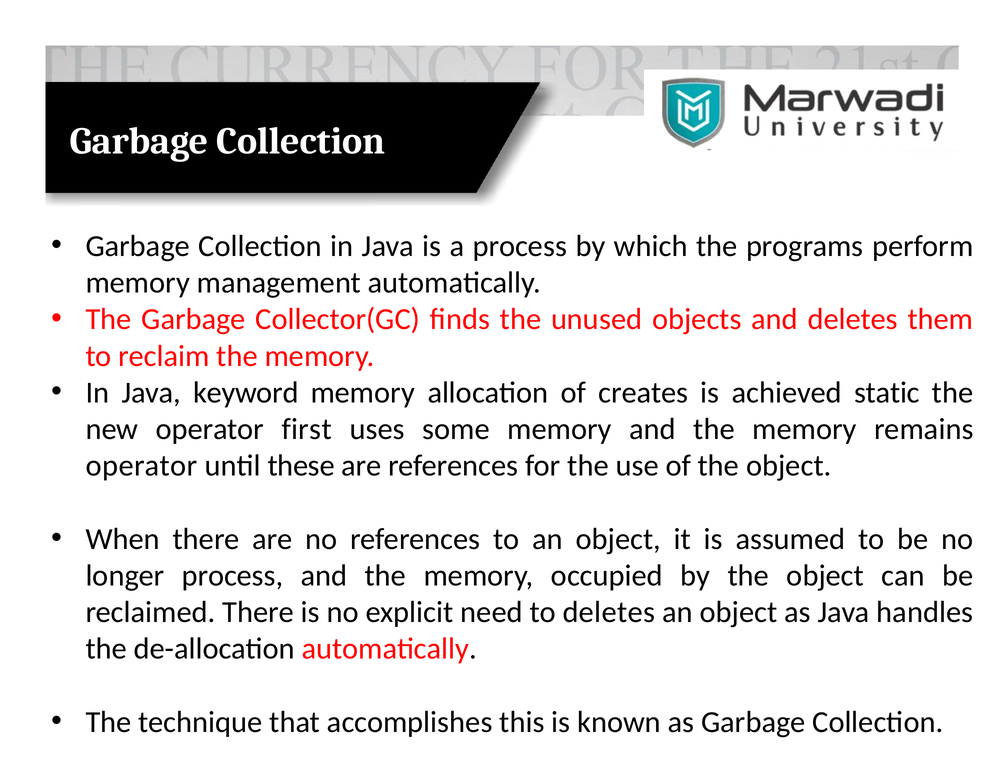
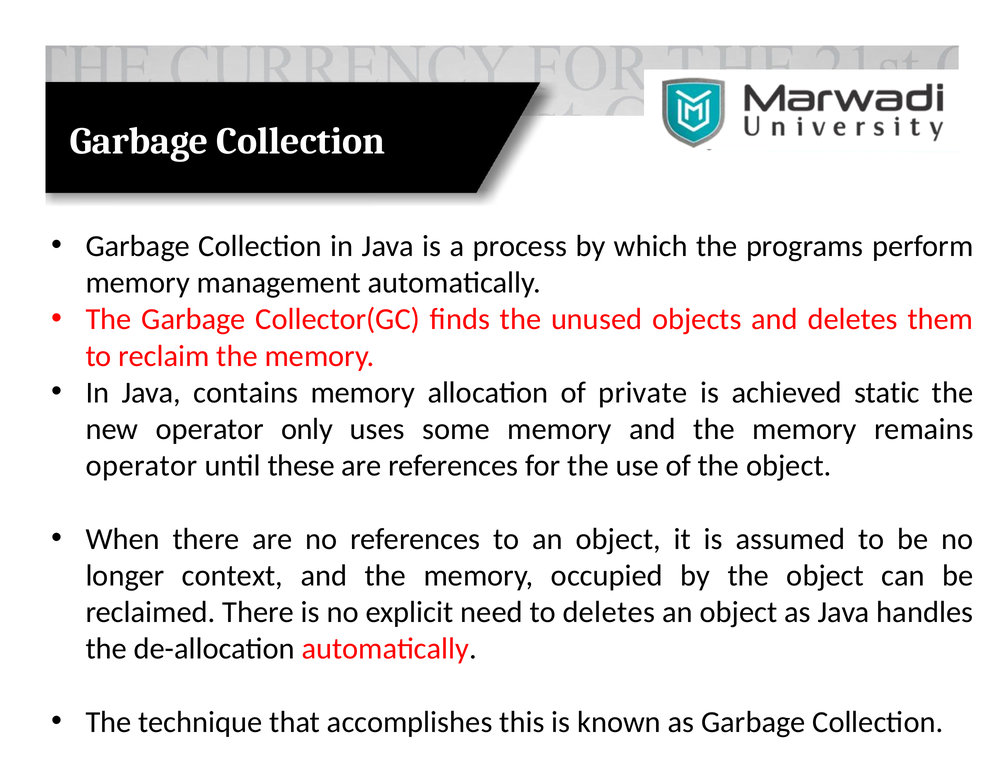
keyword: keyword -> contains
creates: creates -> private
first: first -> only
longer process: process -> context
